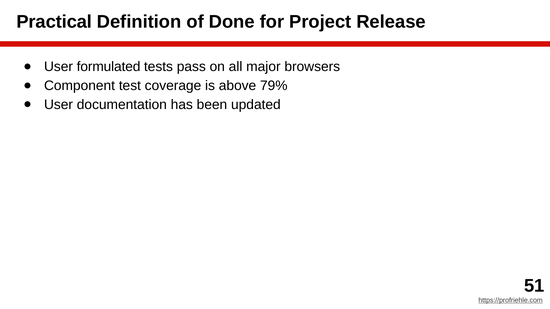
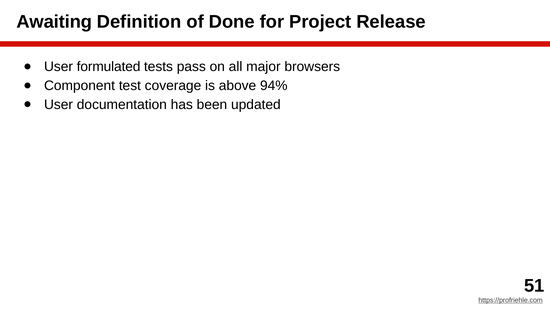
Practical: Practical -> Awaiting
79%: 79% -> 94%
